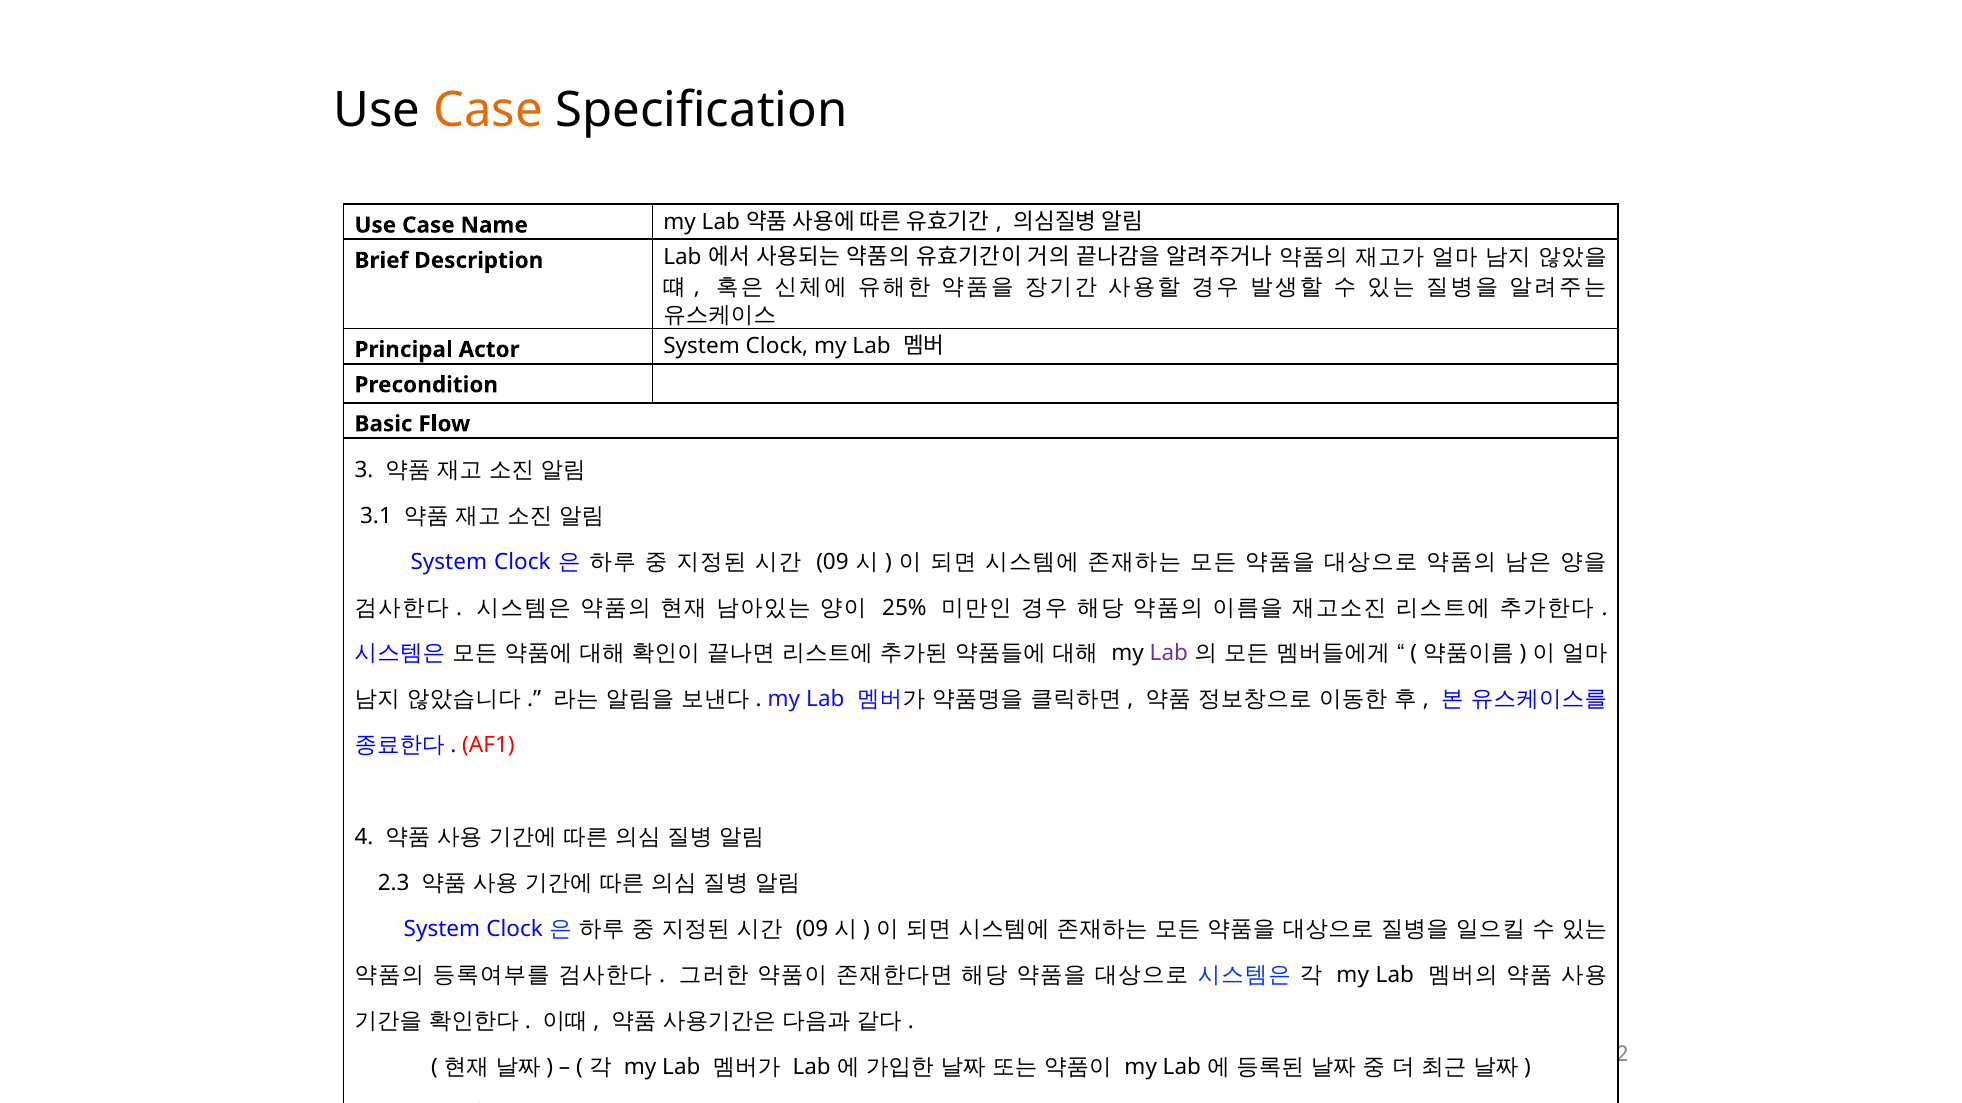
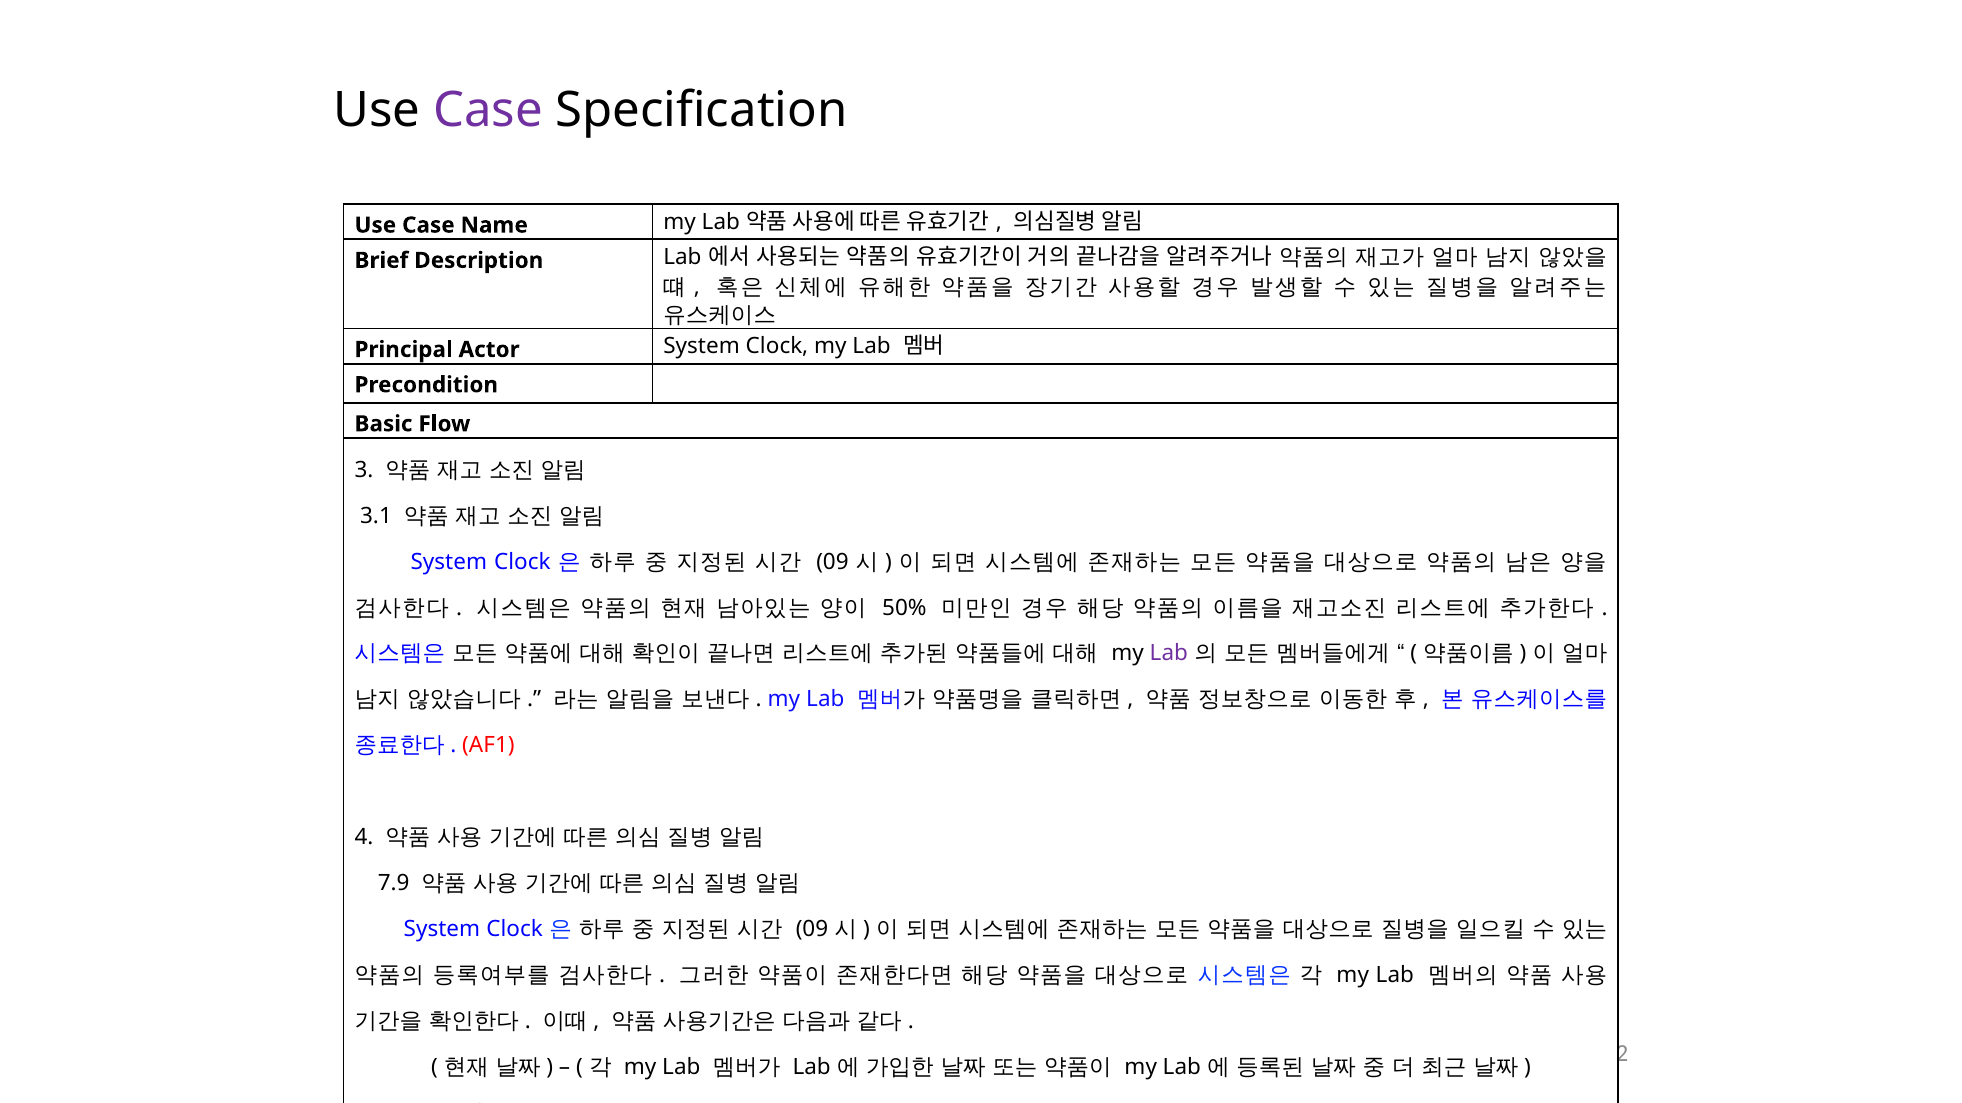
Case at (488, 110) colour: orange -> purple
25%: 25% -> 50%
2.3: 2.3 -> 7.9
